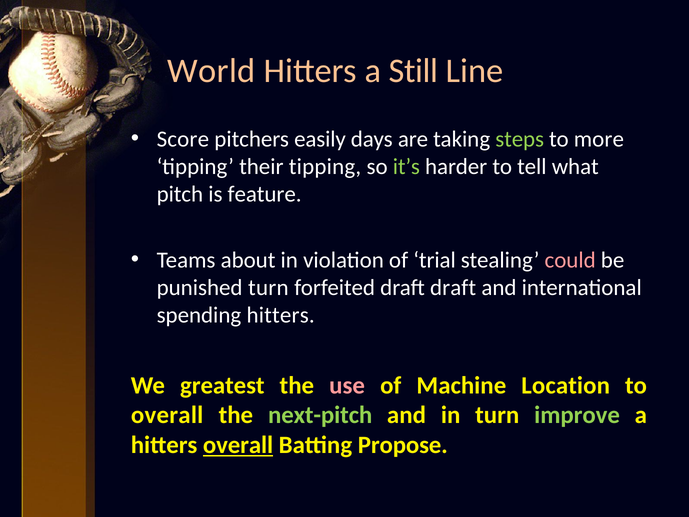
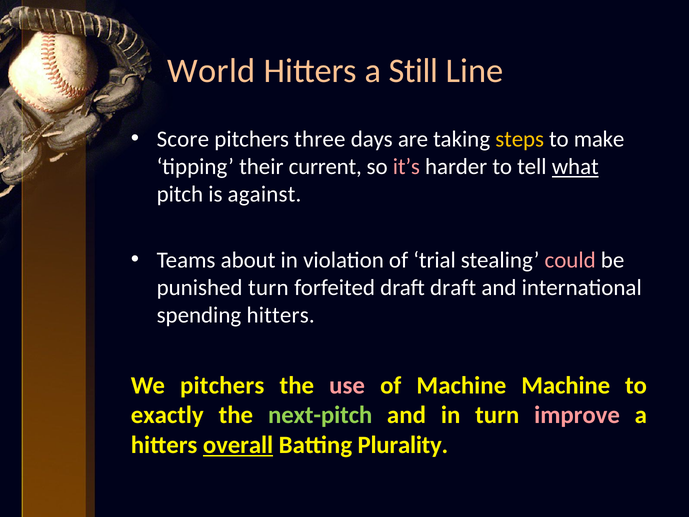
easily: easily -> three
steps colour: light green -> yellow
more: more -> make
their tipping: tipping -> current
it’s colour: light green -> pink
what underline: none -> present
feature: feature -> against
We greatest: greatest -> pitchers
Machine Location: Location -> Machine
overall at (167, 415): overall -> exactly
improve colour: light green -> pink
Propose: Propose -> Plurality
